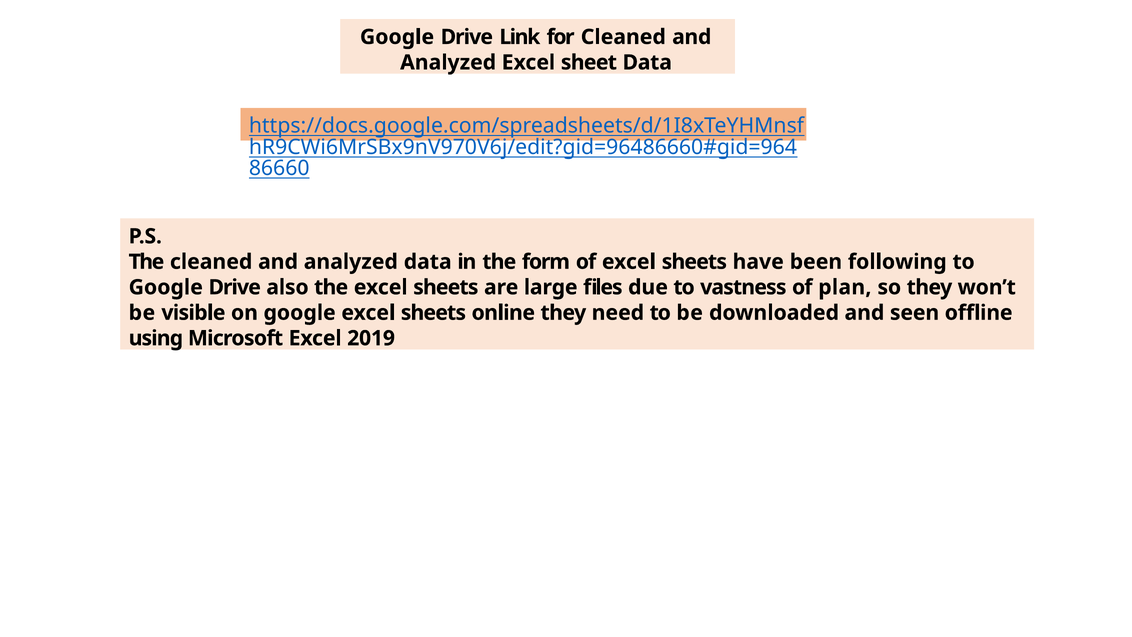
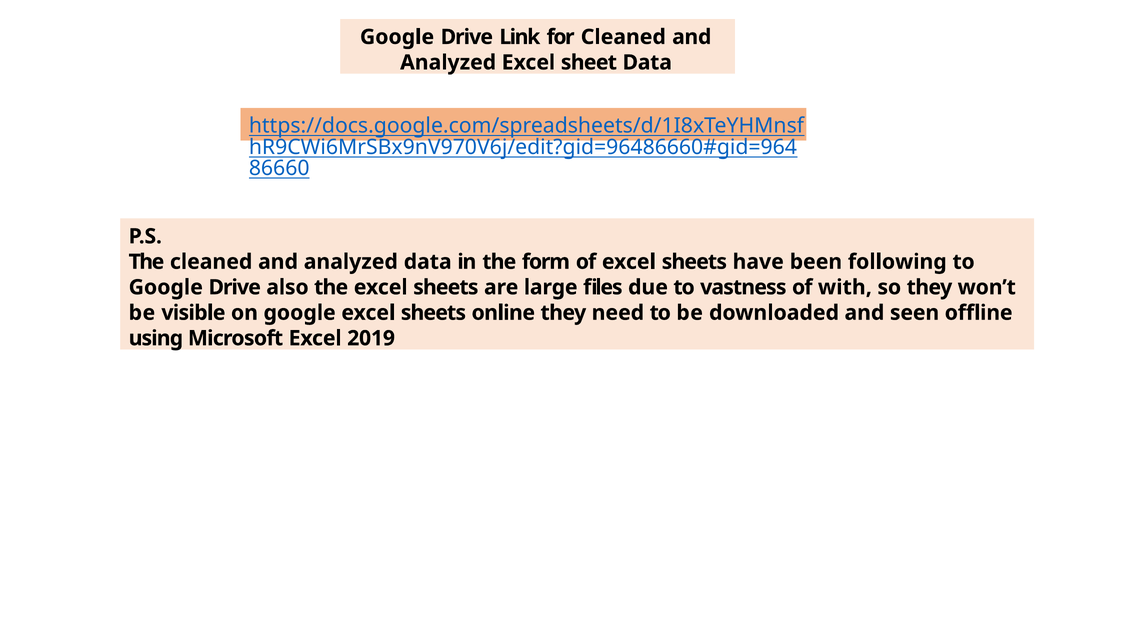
plan: plan -> with
